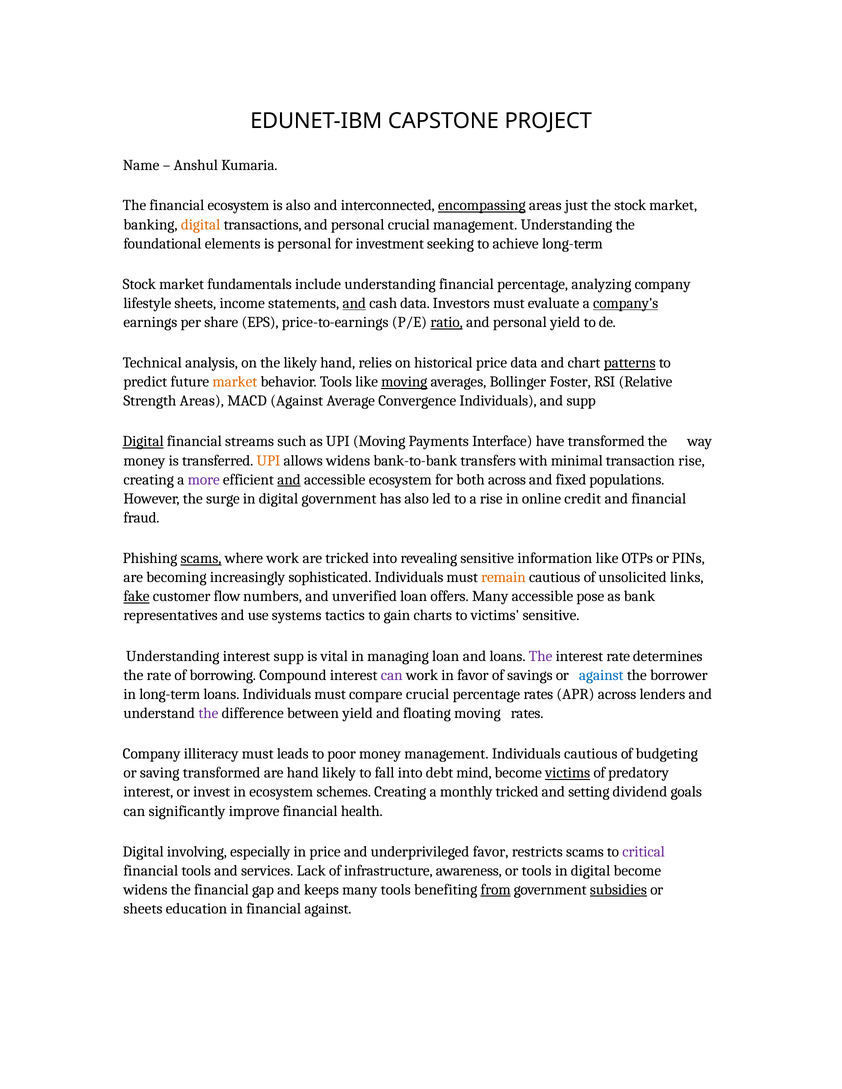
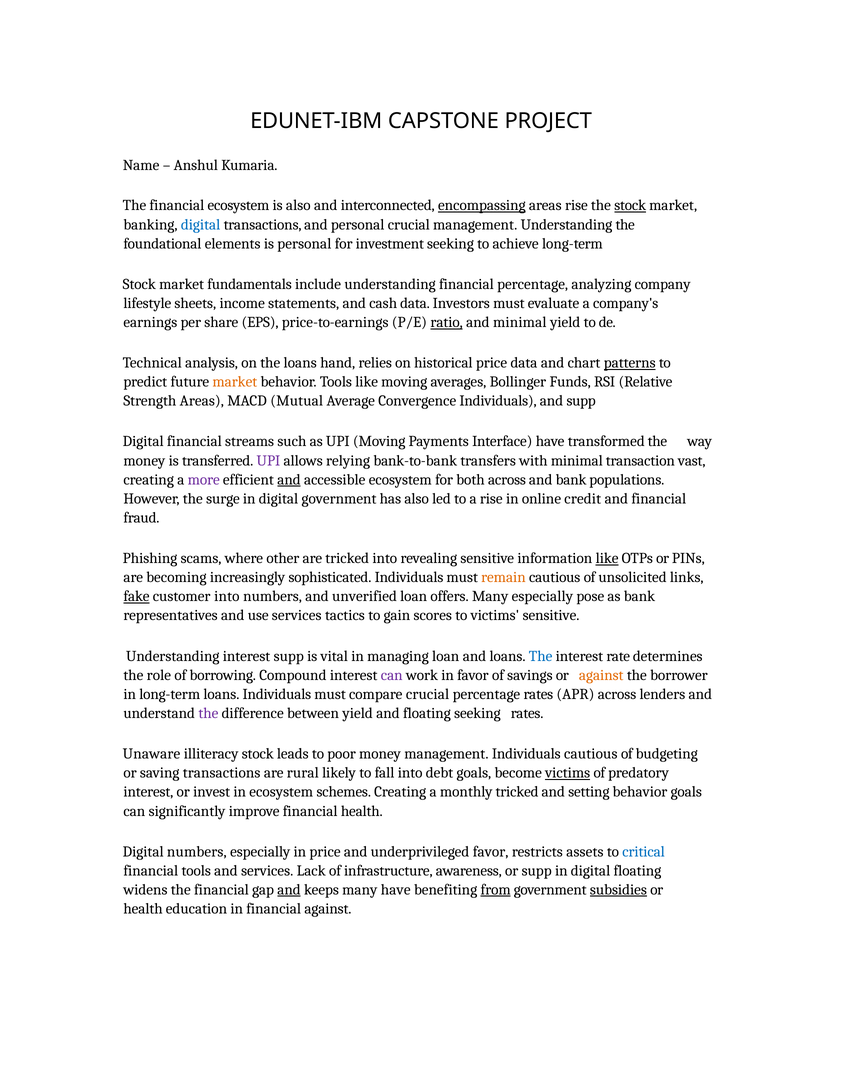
areas just: just -> rise
stock at (630, 206) underline: none -> present
digital at (201, 225) colour: orange -> blue
and at (354, 303) underline: present -> none
company's underline: present -> none
personal at (520, 322): personal -> minimal
the likely: likely -> loans
moving at (404, 382) underline: present -> none
Foster: Foster -> Funds
MACD Against: Against -> Mutual
Digital at (143, 442) underline: present -> none
UPI at (268, 461) colour: orange -> purple
allows widens: widens -> relying
transaction rise: rise -> vast
and fixed: fixed -> bank
scams at (201, 559) underline: present -> none
where work: work -> other
like at (607, 559) underline: none -> present
customer flow: flow -> into
Many accessible: accessible -> especially
use systems: systems -> services
charts: charts -> scores
The at (541, 656) colour: purple -> blue
the rate: rate -> role
against at (601, 676) colour: blue -> orange
floating moving: moving -> seeking
Company at (152, 754): Company -> Unaware
illiteracy must: must -> stock
saving transformed: transformed -> transactions
are hand: hand -> rural
debt mind: mind -> goals
setting dividend: dividend -> behavior
Digital involving: involving -> numbers
restricts scams: scams -> assets
critical colour: purple -> blue
or tools: tools -> supp
digital become: become -> floating
and at (289, 890) underline: none -> present
many tools: tools -> have
sheets at (143, 909): sheets -> health
